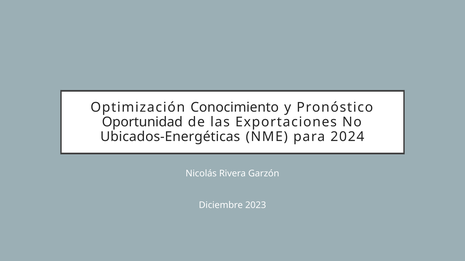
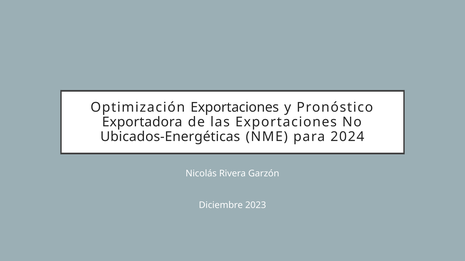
Optimización Conocimiento: Conocimiento -> Exportaciones
Oportunidad: Oportunidad -> Exportadora
